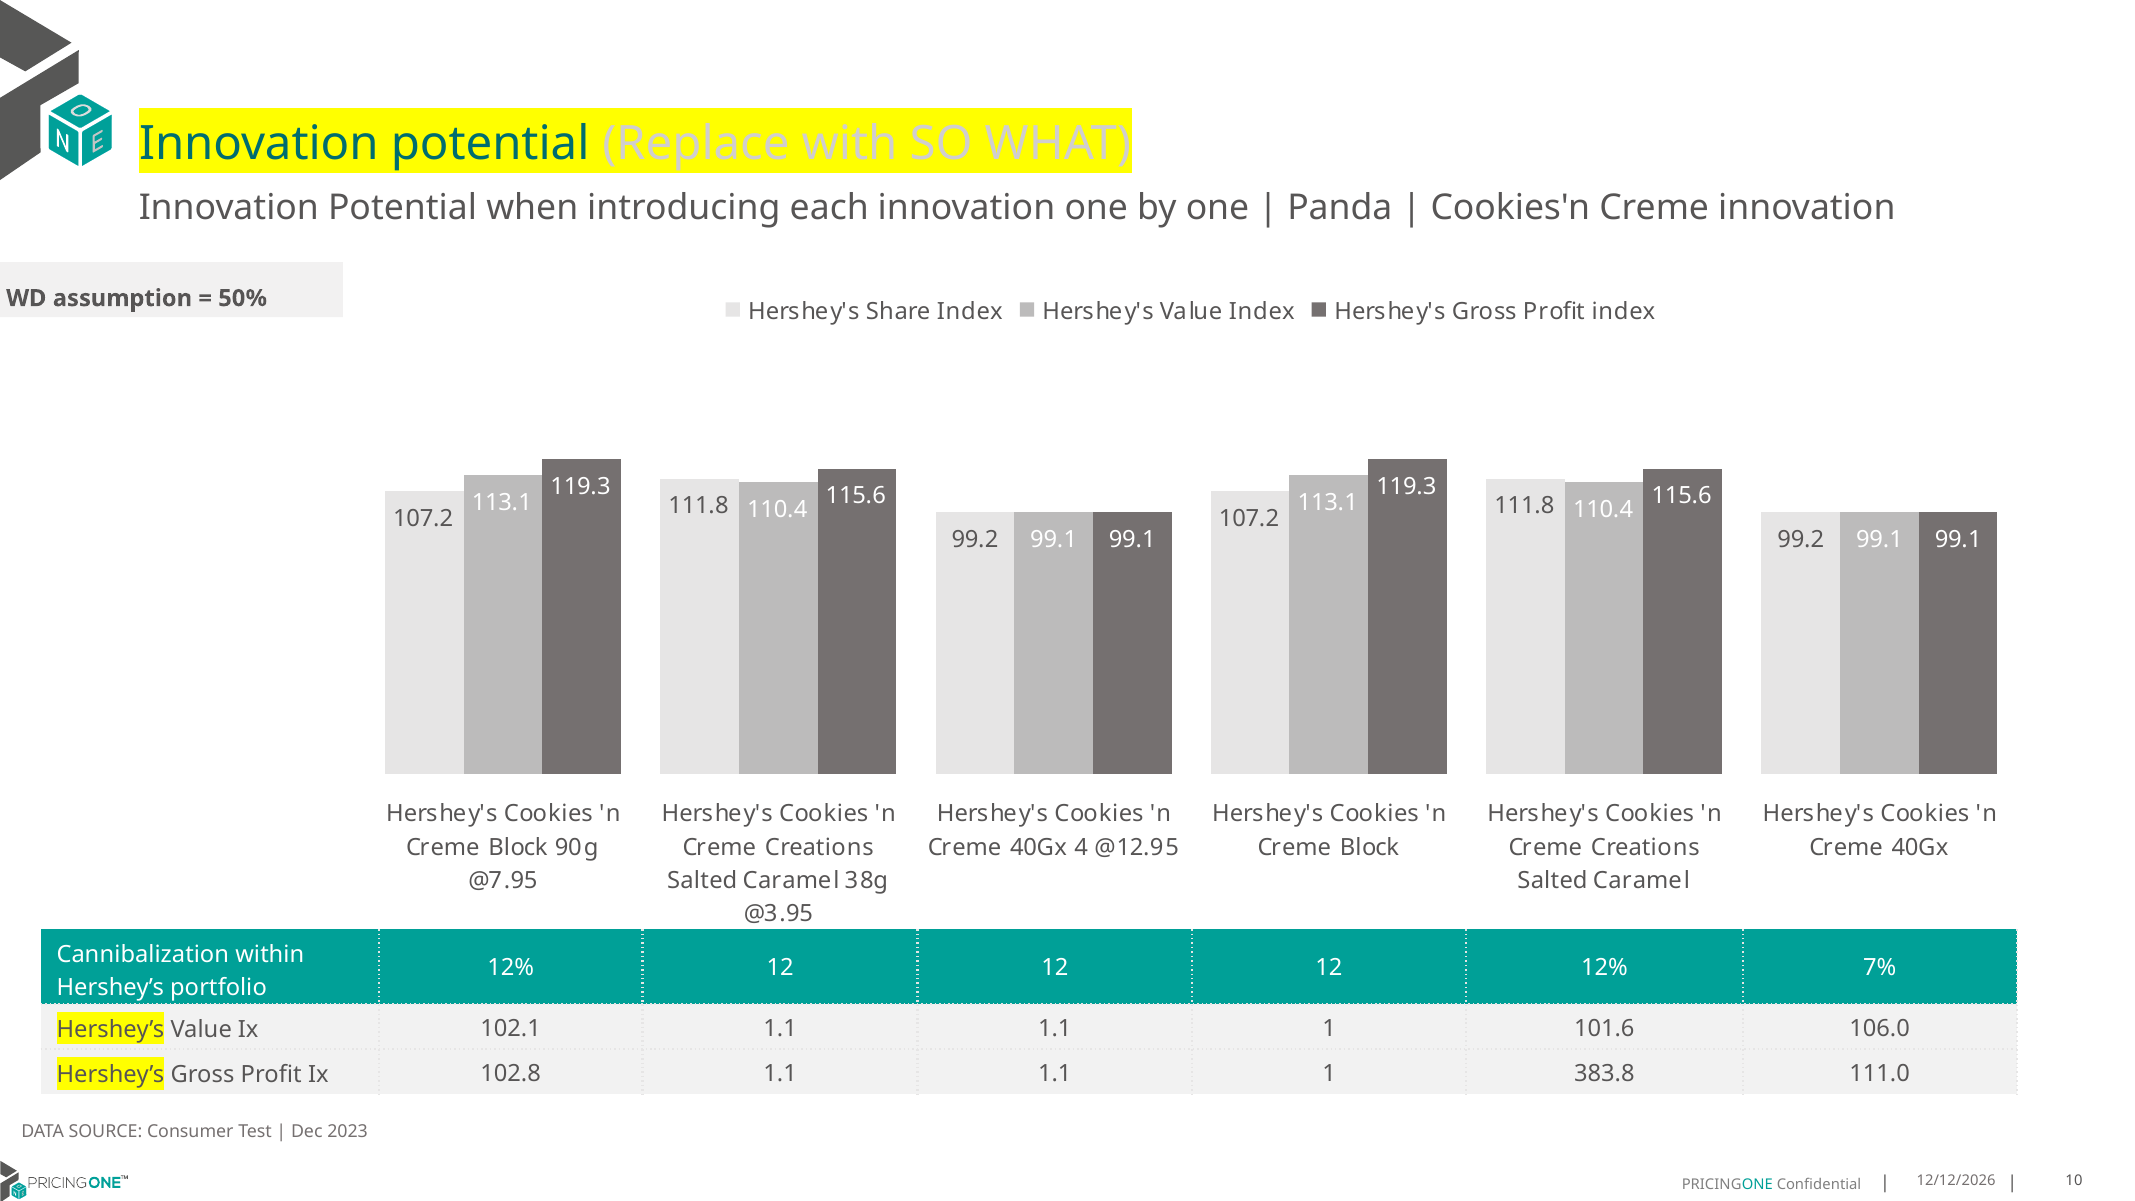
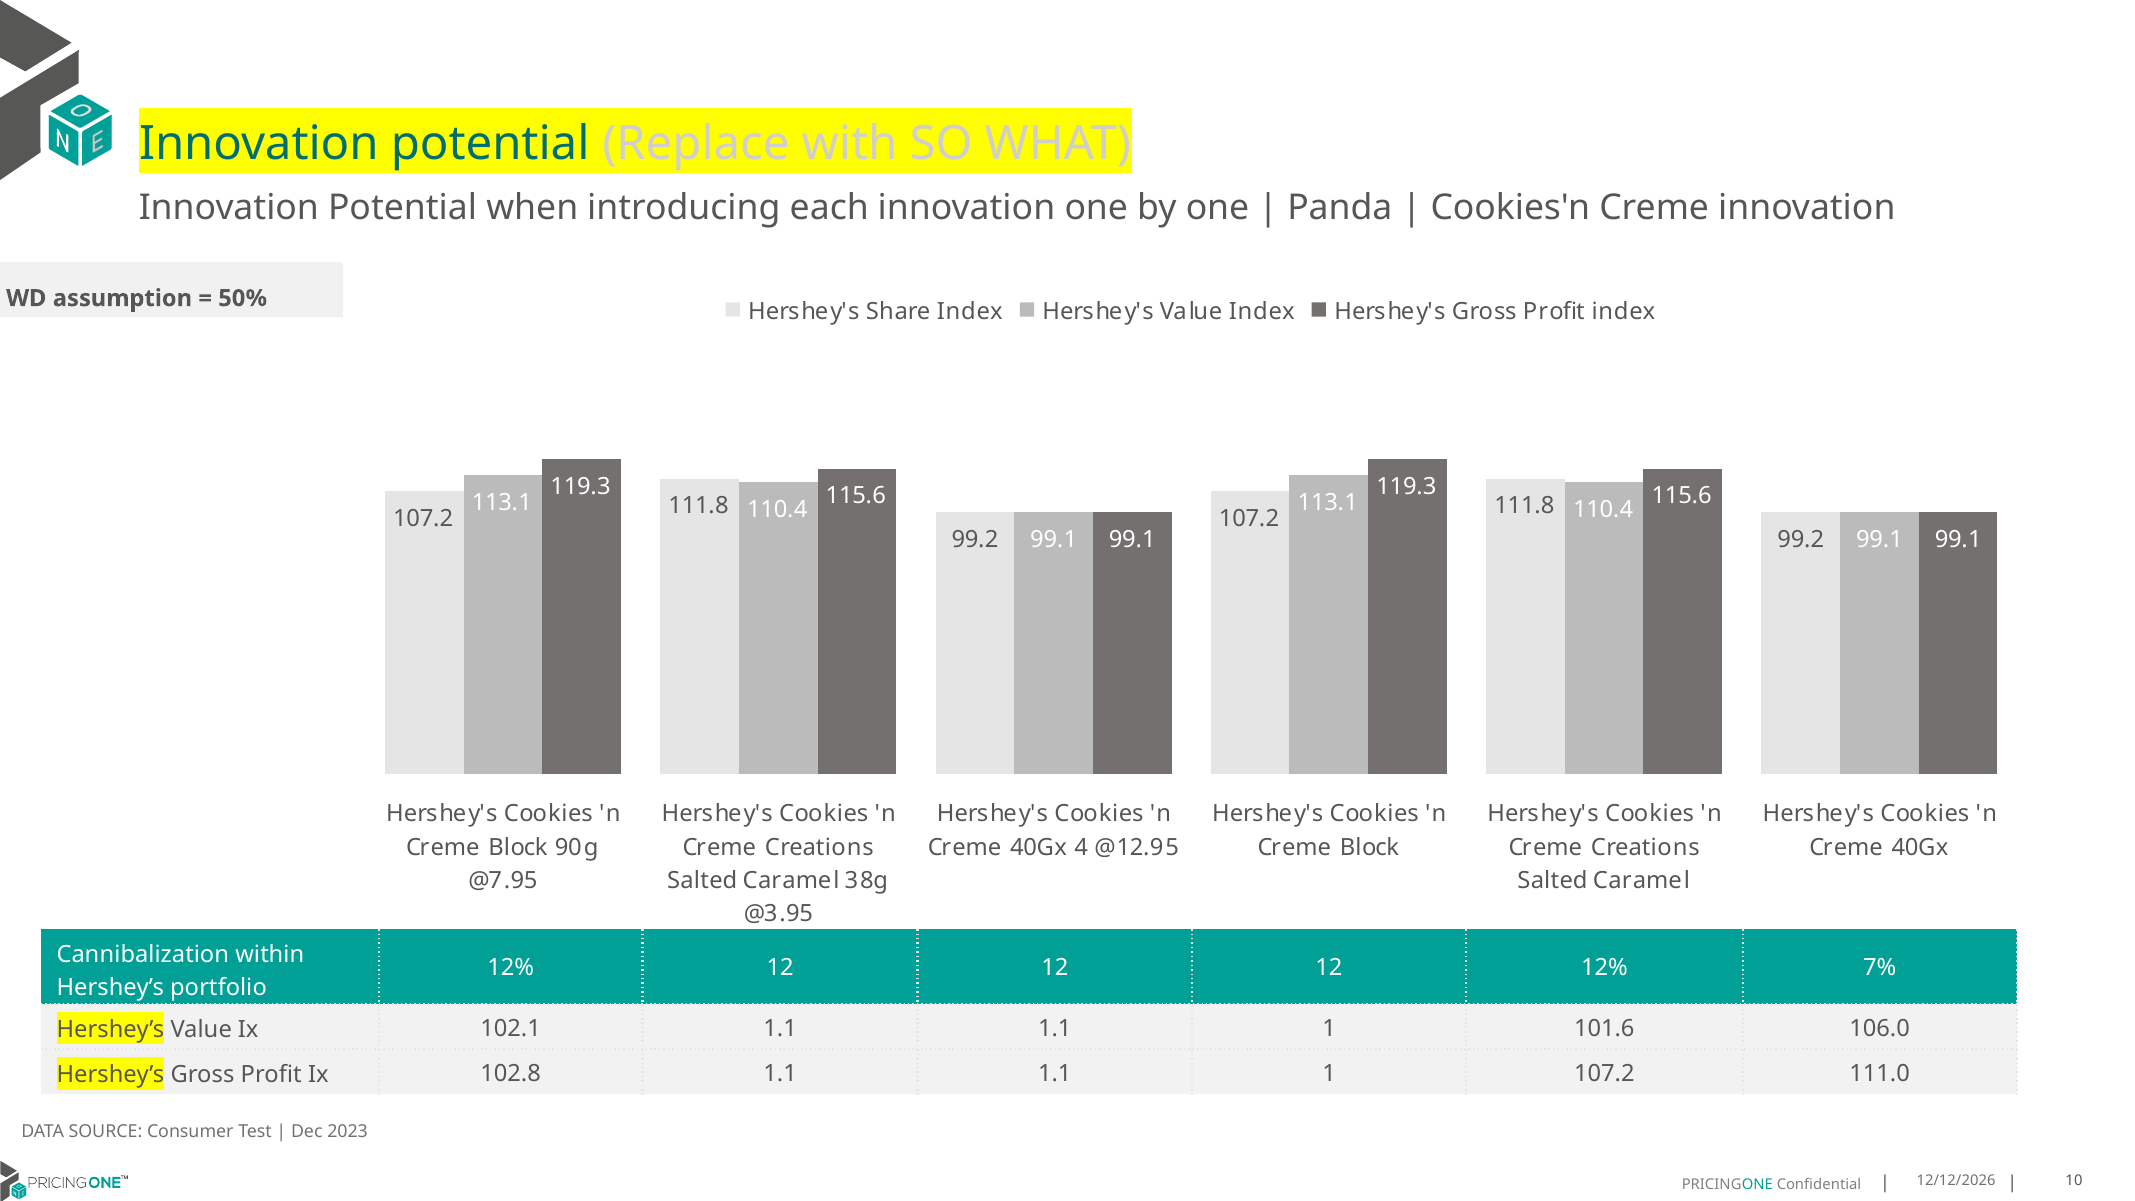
1 383.8: 383.8 -> 107.2
